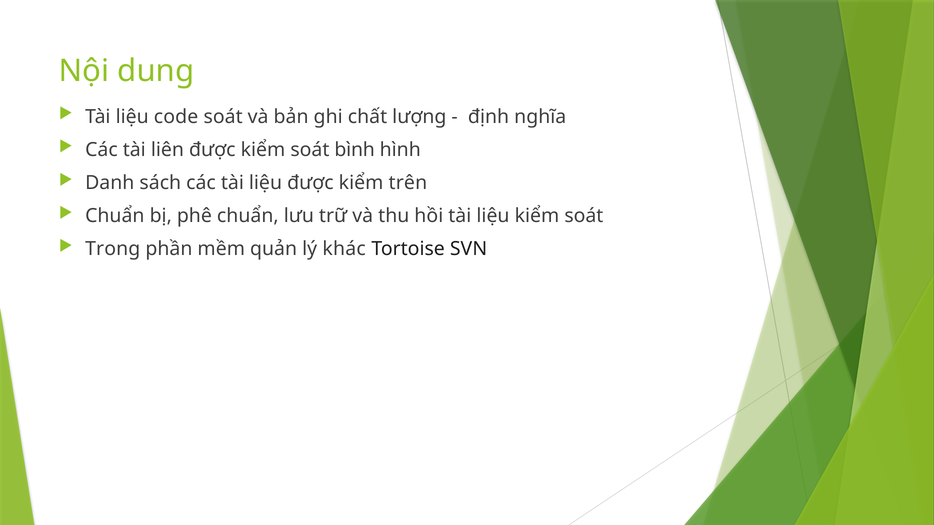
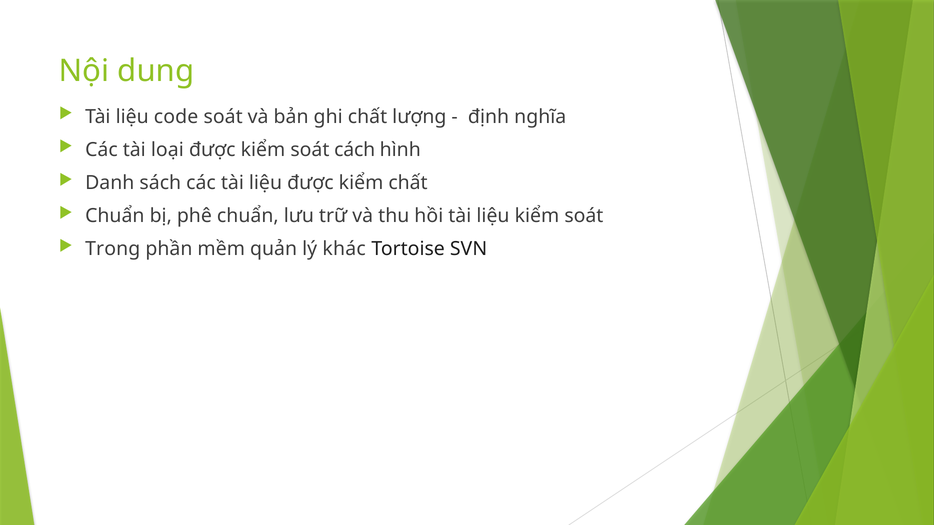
liên: liên -> loại
bình: bình -> cách
kiểm trên: trên -> chất
